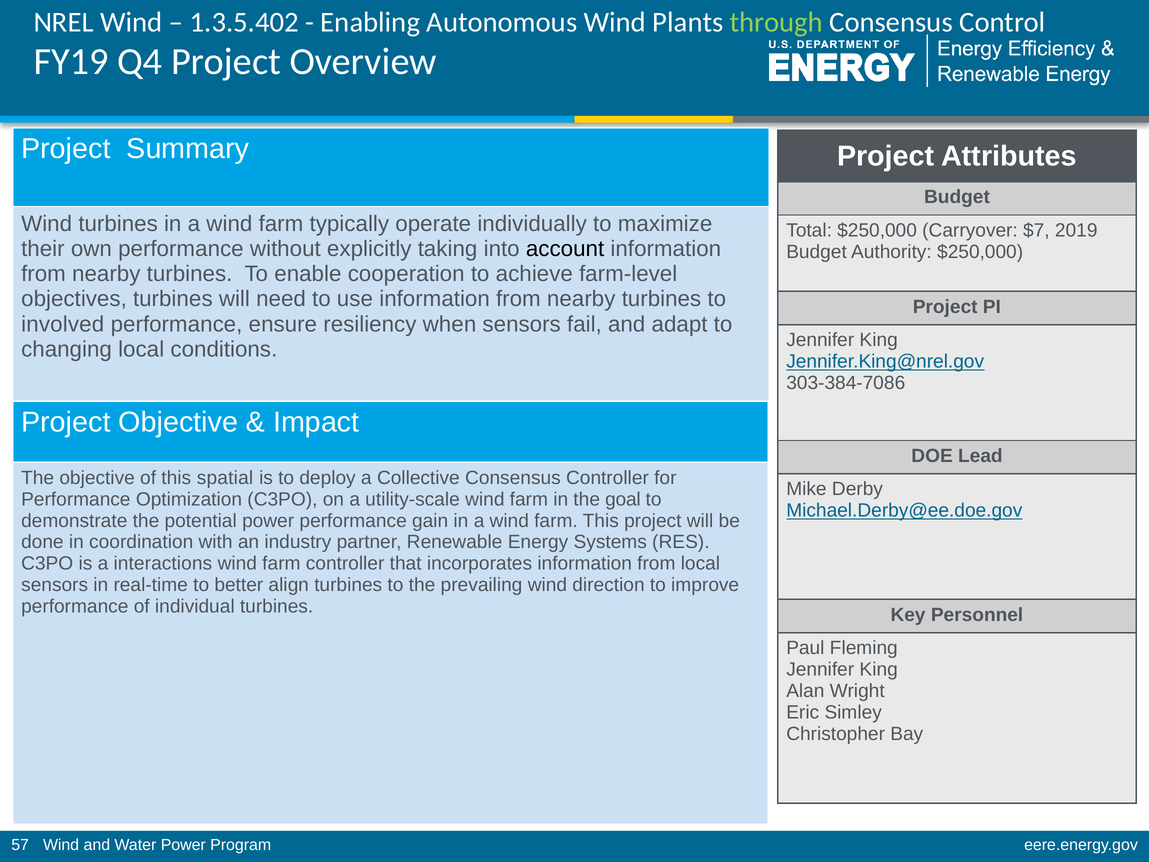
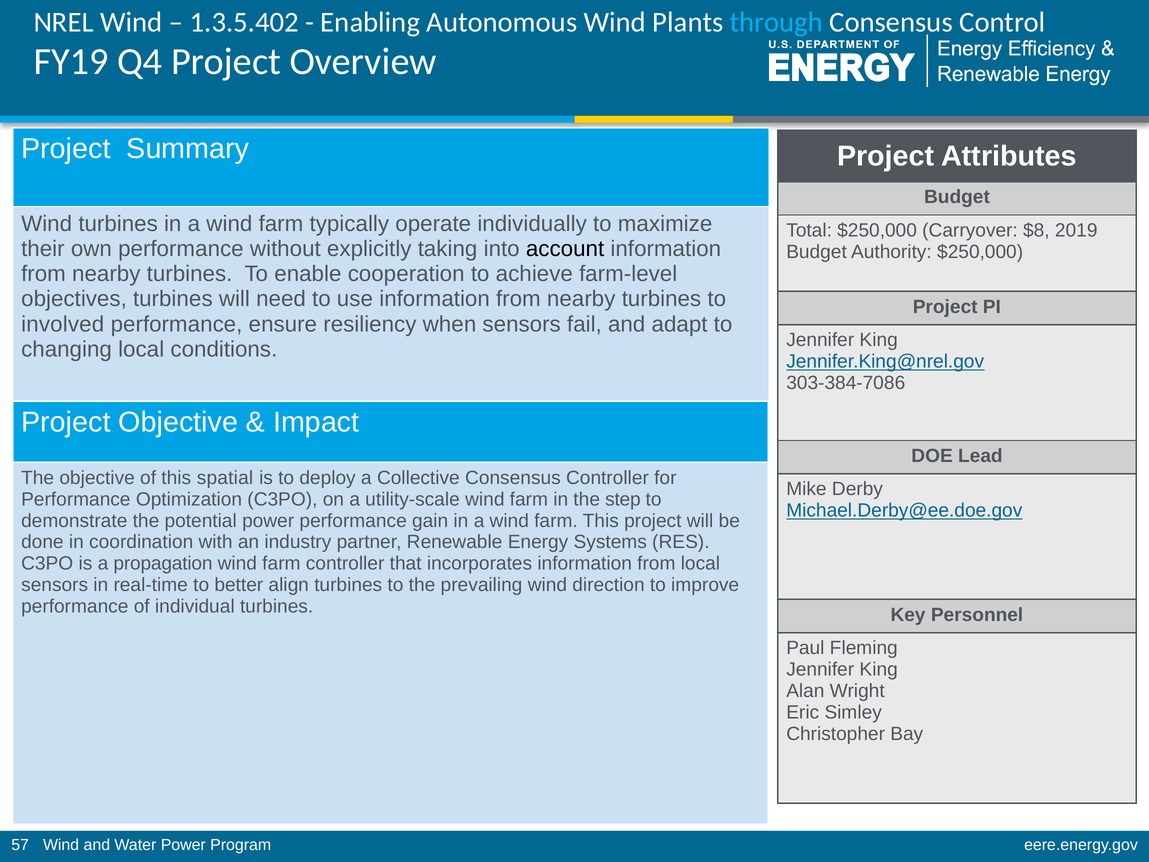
through colour: light green -> light blue
$7: $7 -> $8
goal: goal -> step
interactions: interactions -> propagation
